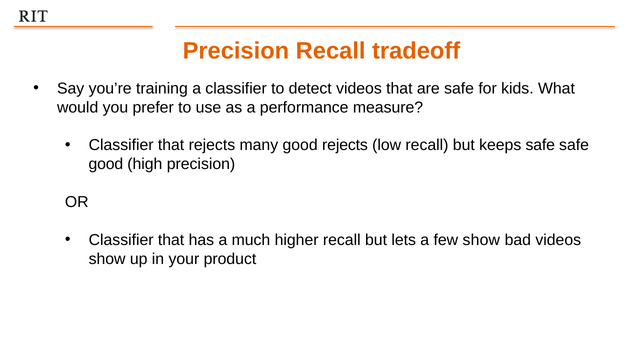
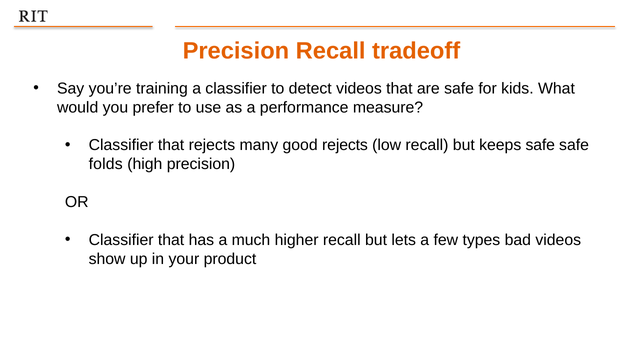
good at (106, 164): good -> folds
few show: show -> types
